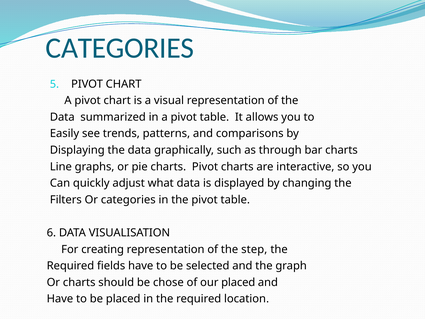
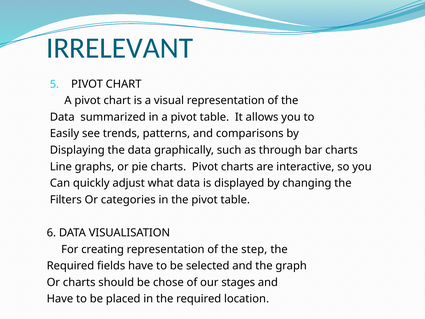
CATEGORIES at (120, 48): CATEGORIES -> IRRELEVANT
our placed: placed -> stages
